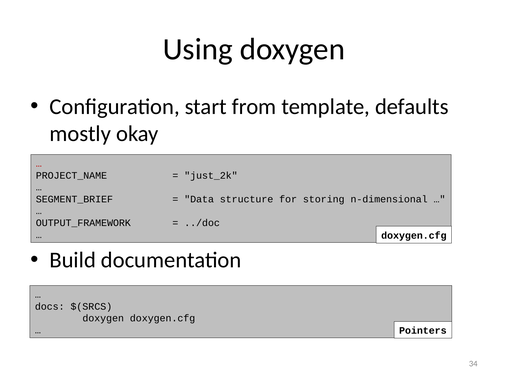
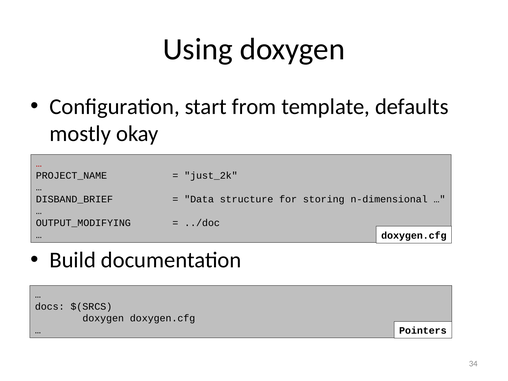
SEGMENT_BRIEF: SEGMENT_BRIEF -> DISBAND_BRIEF
OUTPUT_FRAMEWORK: OUTPUT_FRAMEWORK -> OUTPUT_MODIFYING
